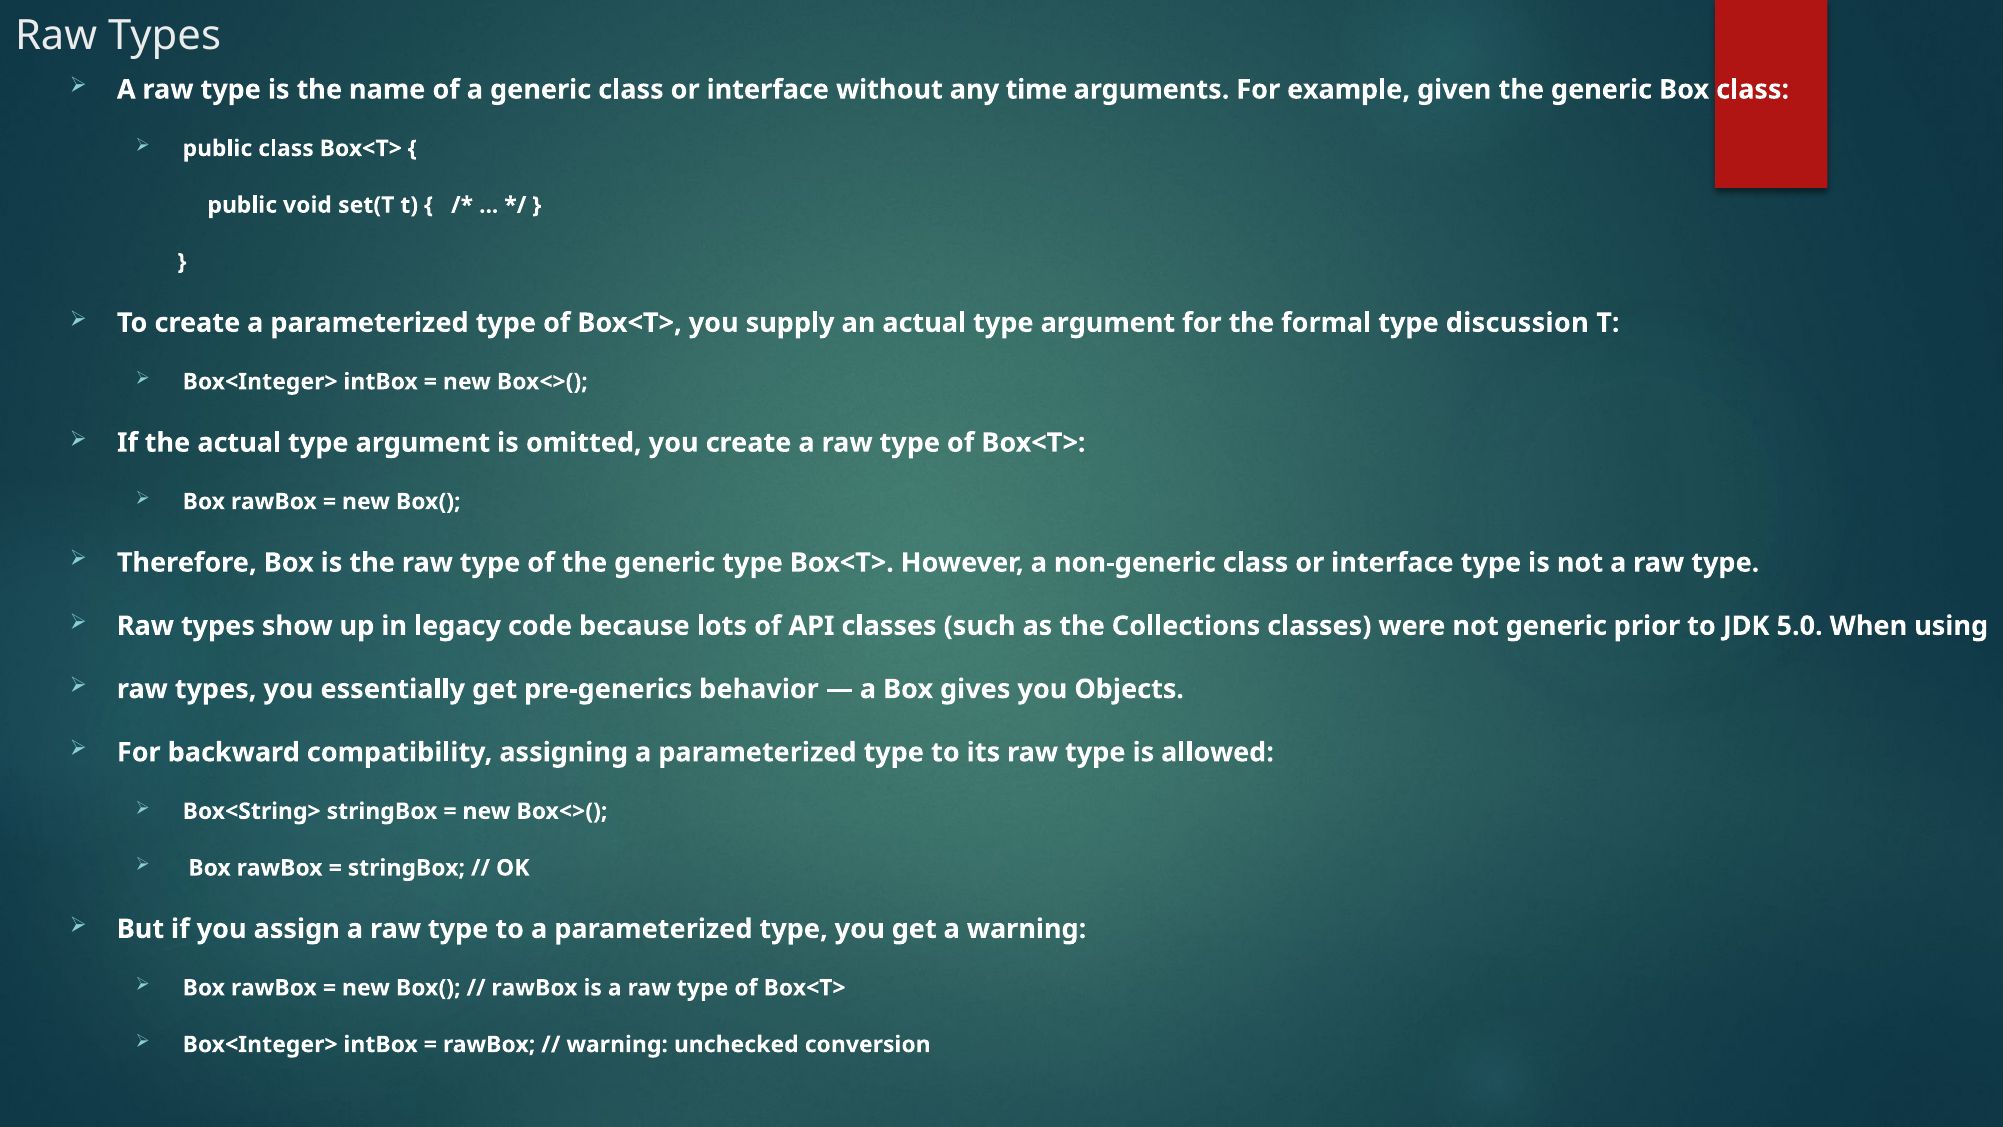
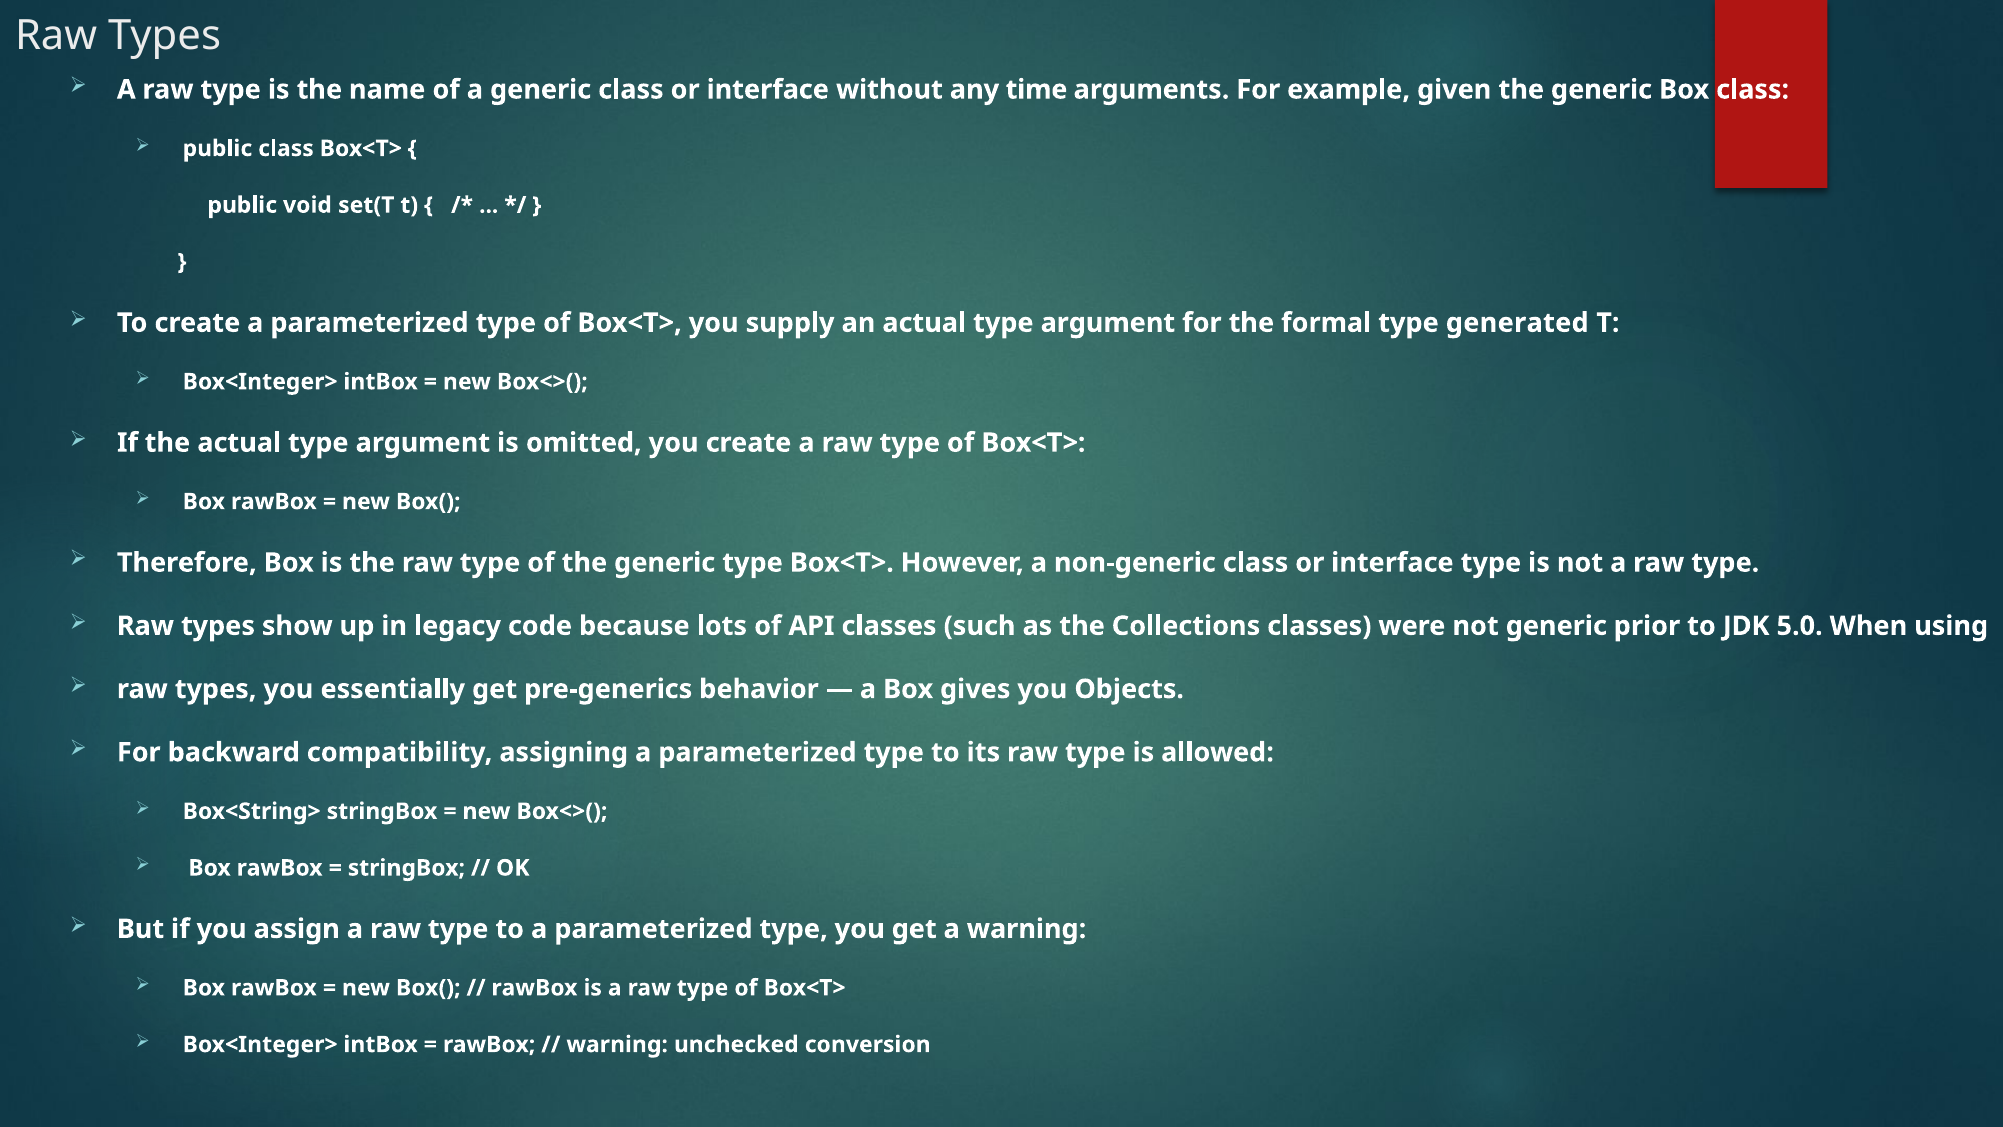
discussion: discussion -> generated
